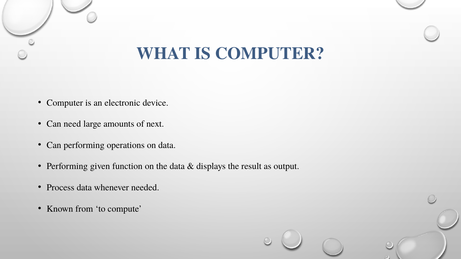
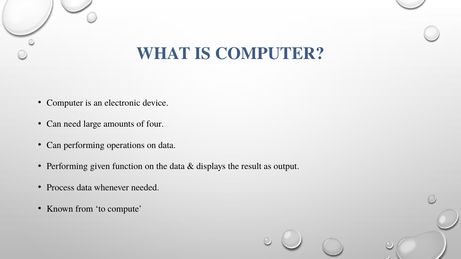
next: next -> four
